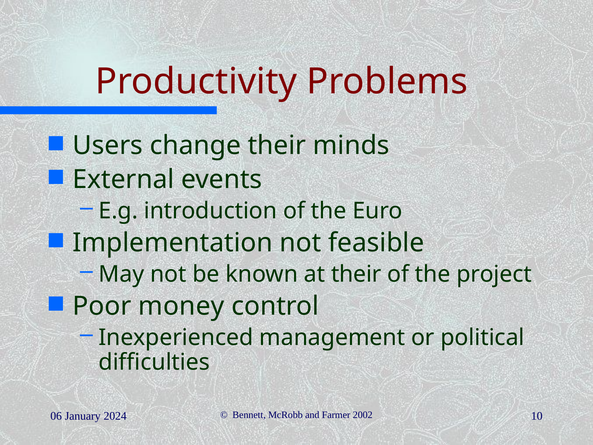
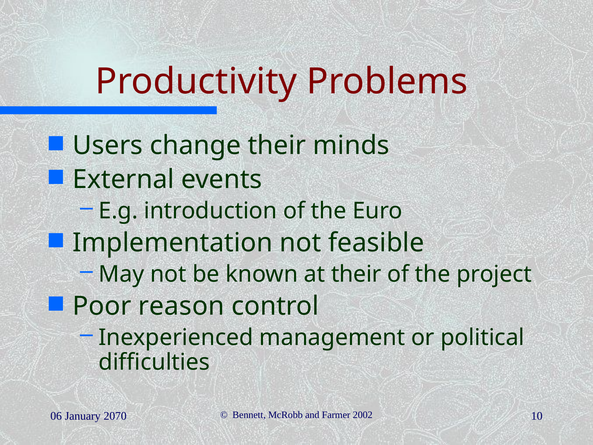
money: money -> reason
2024: 2024 -> 2070
